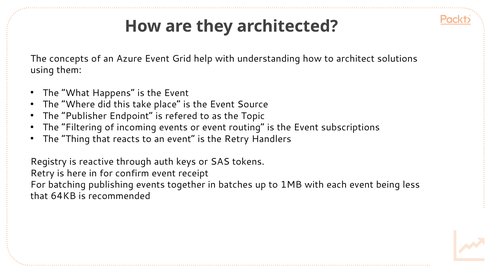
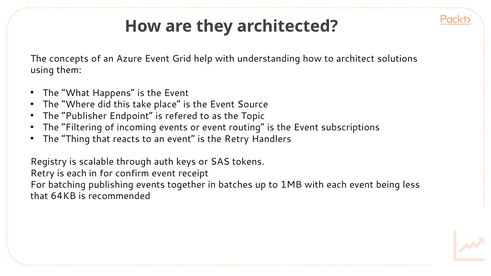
reactive: reactive -> scalable
is here: here -> each
